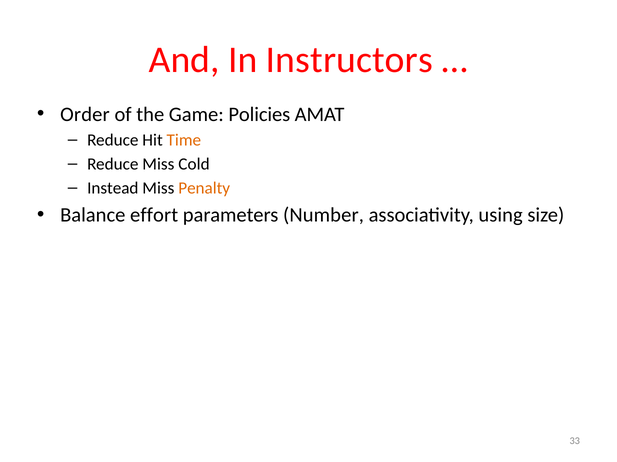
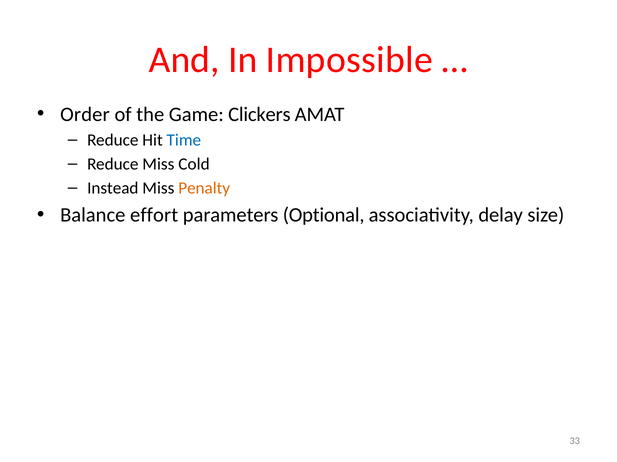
Instructors: Instructors -> Impossible
Policies: Policies -> Clickers
Time colour: orange -> blue
Number: Number -> Optional
using: using -> delay
